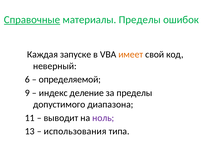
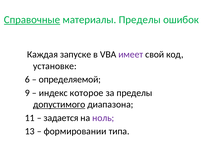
имеет colour: orange -> purple
неверный: неверный -> установке
деление: деление -> которое
допустимого underline: none -> present
выводит: выводит -> задается
использования: использования -> формировании
